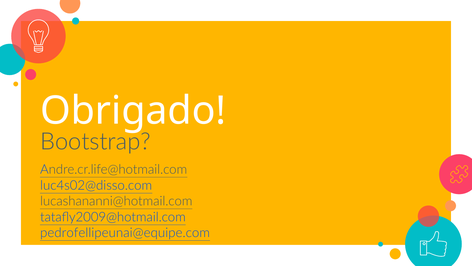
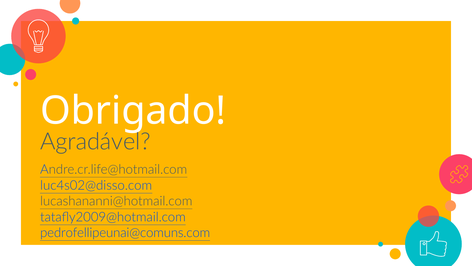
Bootstrap: Bootstrap -> Agradável
pedrofellipeunai@equipe.com: pedrofellipeunai@equipe.com -> pedrofellipeunai@comuns.com
